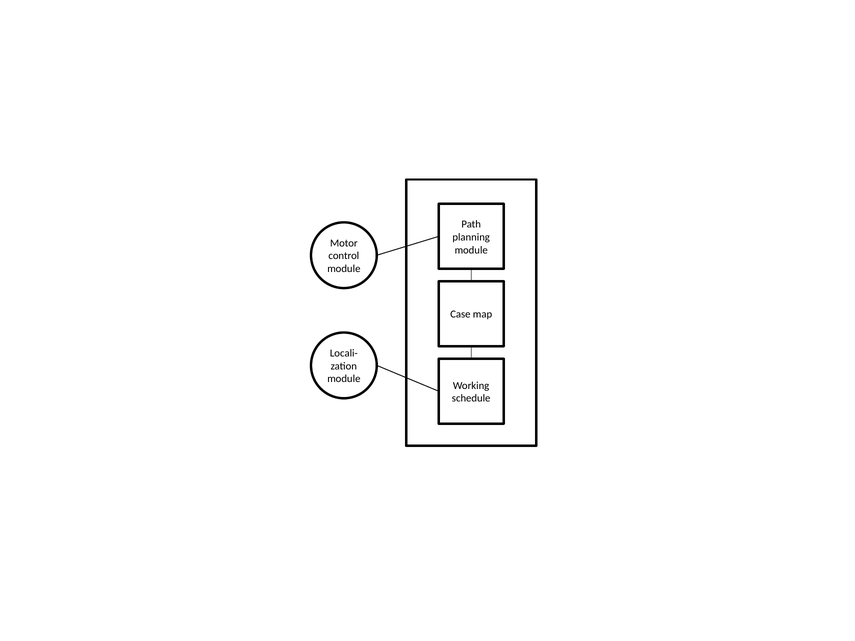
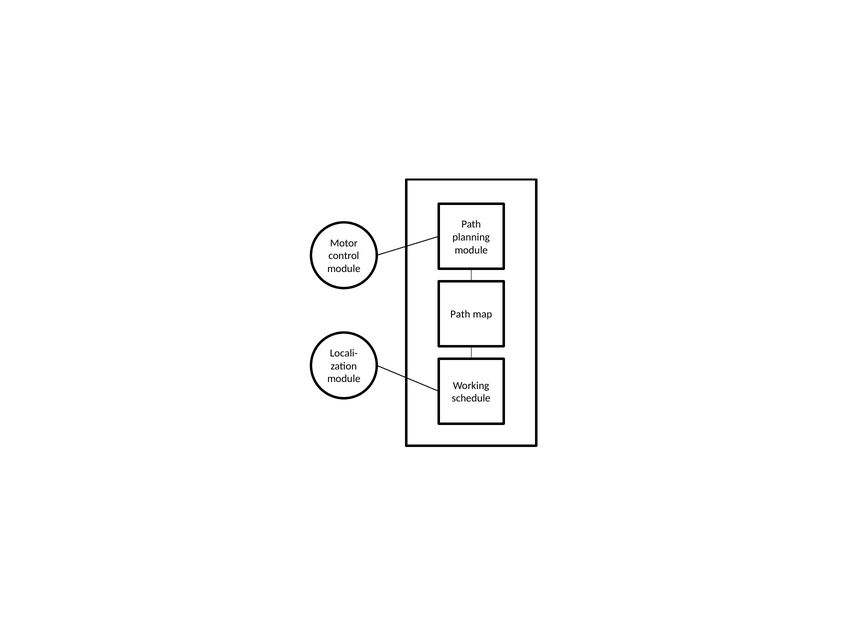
Case at (460, 315): Case -> Path
